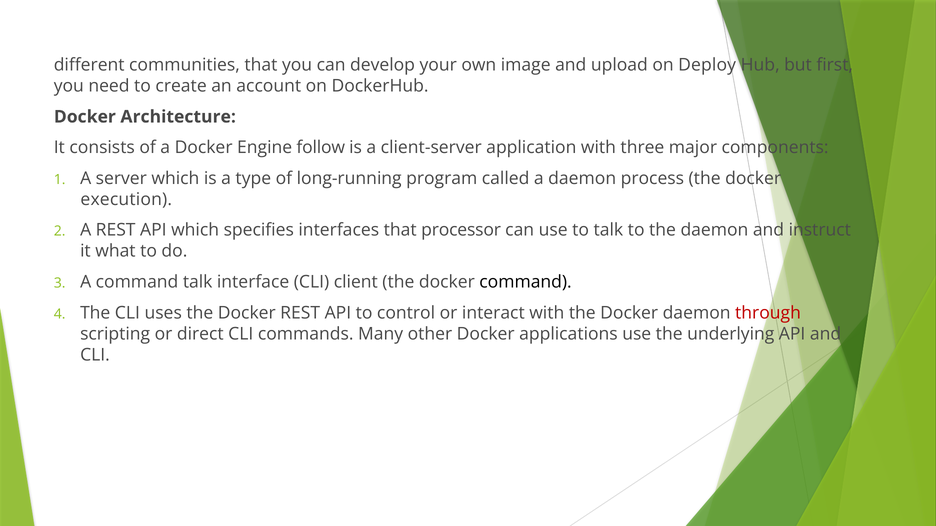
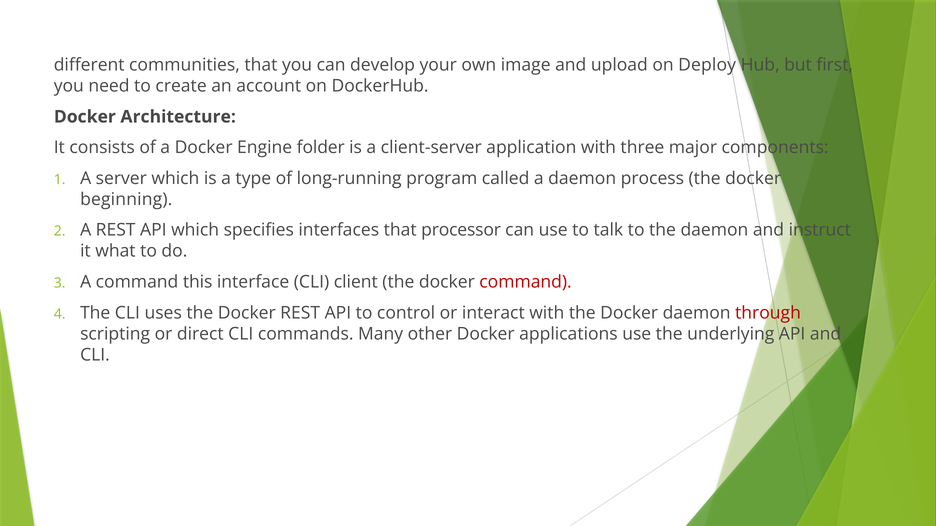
follow: follow -> folder
execution: execution -> beginning
command talk: talk -> this
command at (526, 282) colour: black -> red
